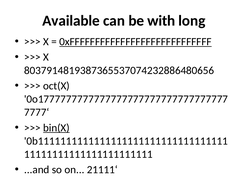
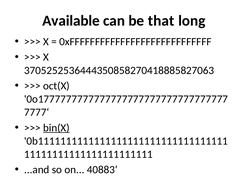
with: with -> that
0xFFFFFFFFFFFFFFFFFFFFFFFFFFFF underline: present -> none
8037914819387365537074232886480656: 8037914819387365537074232886480656 -> 3705252536444350858270418885827063
21111‘: 21111‘ -> 40883‘
